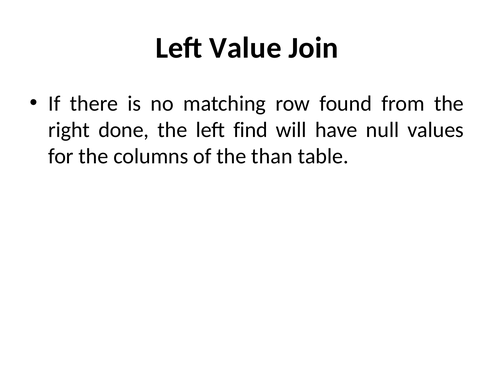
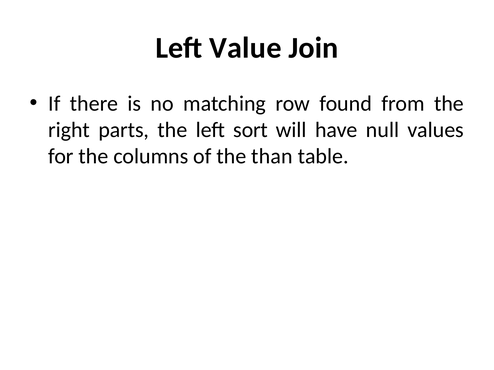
done: done -> parts
find: find -> sort
